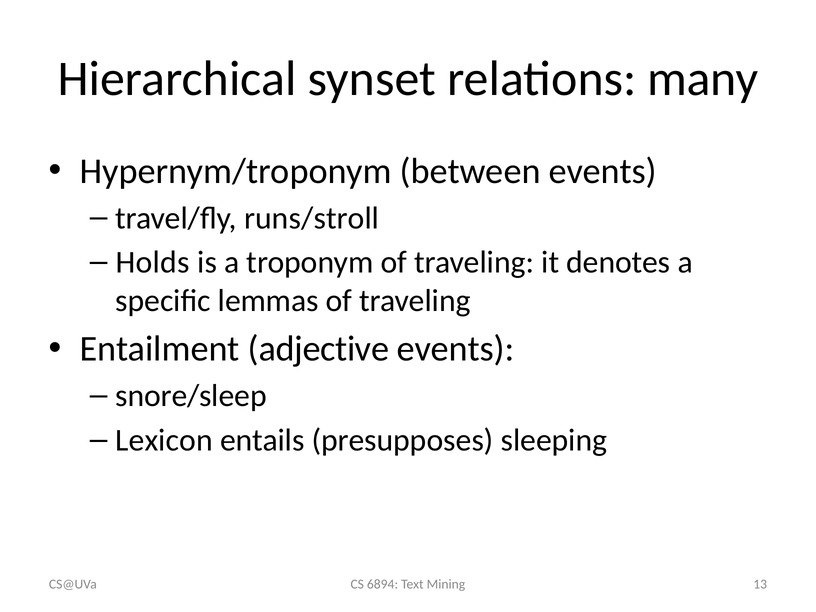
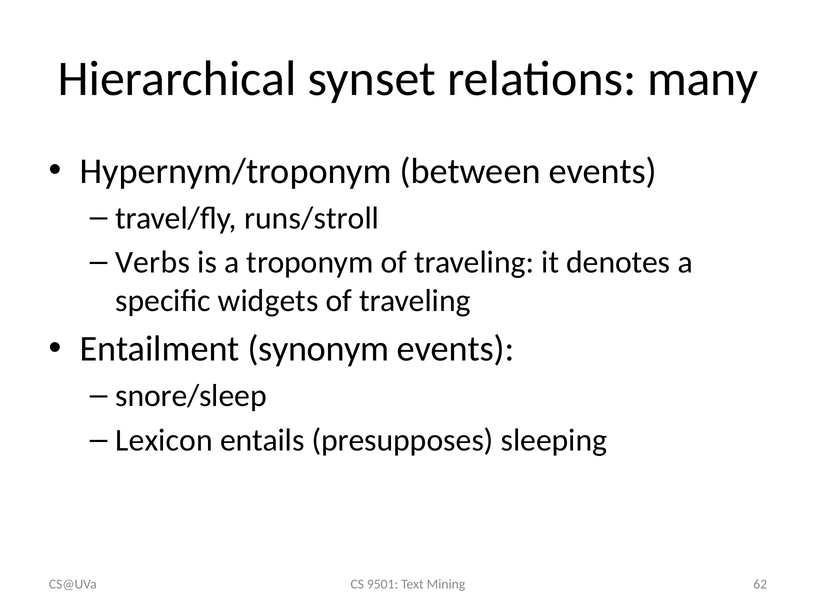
Holds: Holds -> Verbs
lemmas: lemmas -> widgets
adjective: adjective -> synonym
6894: 6894 -> 9501
13: 13 -> 62
